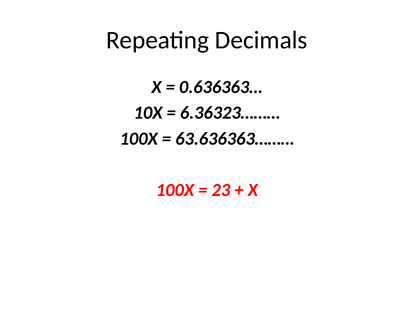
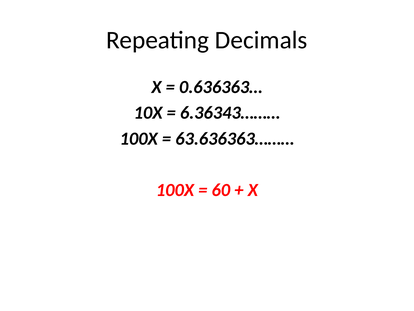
6.36323………: 6.36323……… -> 6.36343………
23: 23 -> 60
